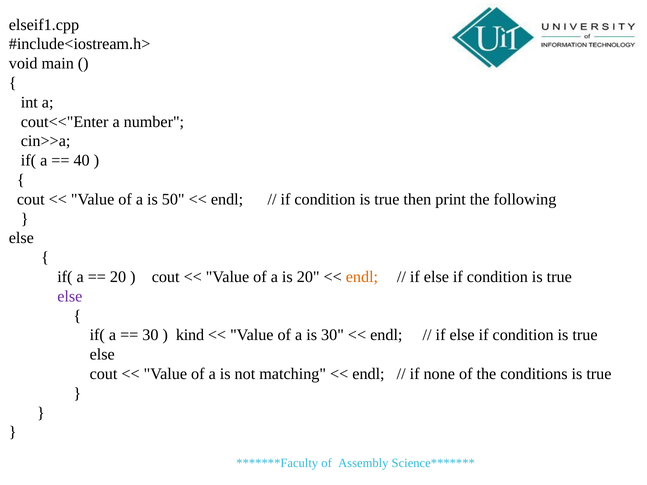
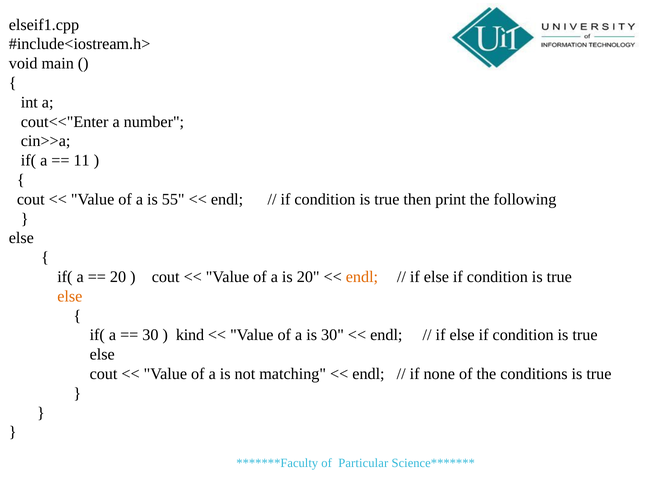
40: 40 -> 11
50: 50 -> 55
else at (70, 297) colour: purple -> orange
Assembly: Assembly -> Particular
